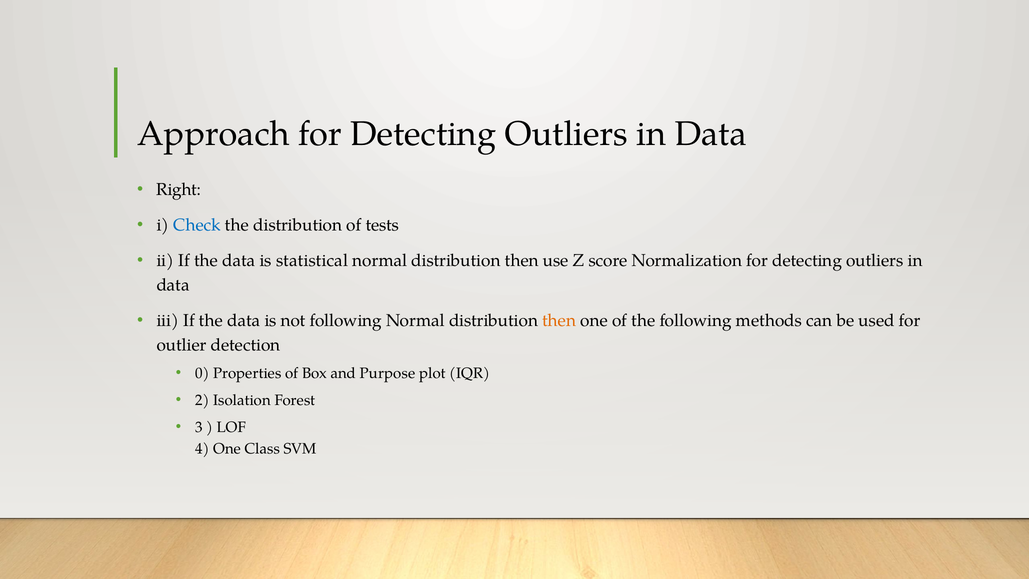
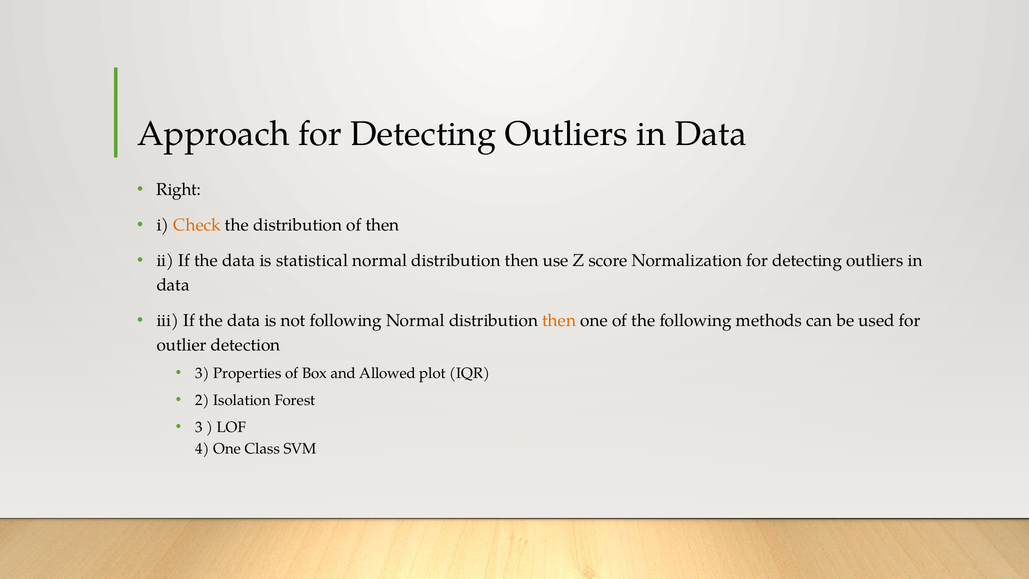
Check colour: blue -> orange
of tests: tests -> then
0 at (202, 373): 0 -> 3
Purpose: Purpose -> Allowed
